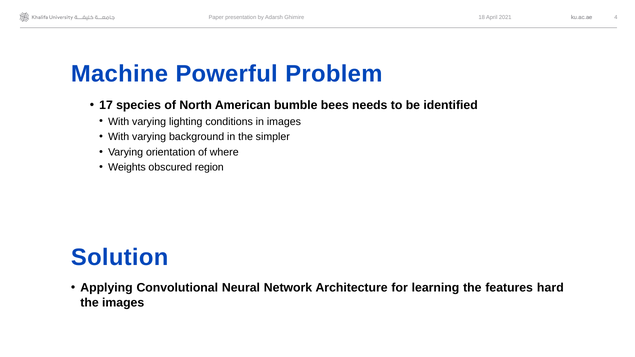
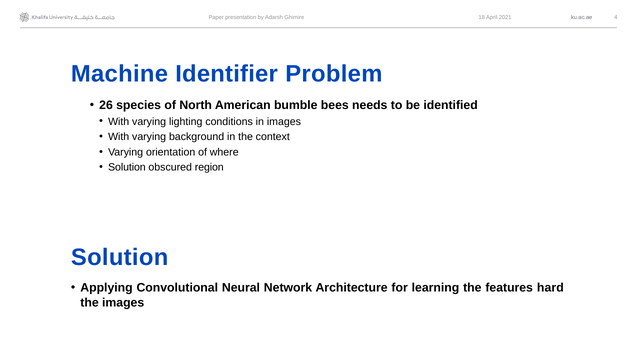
Powerful: Powerful -> Identifier
17: 17 -> 26
simpler: simpler -> context
Weights at (127, 168): Weights -> Solution
